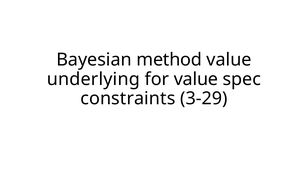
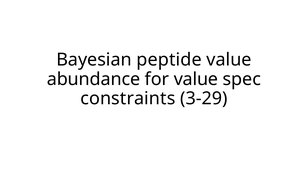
method: method -> peptide
underlying: underlying -> abundance
